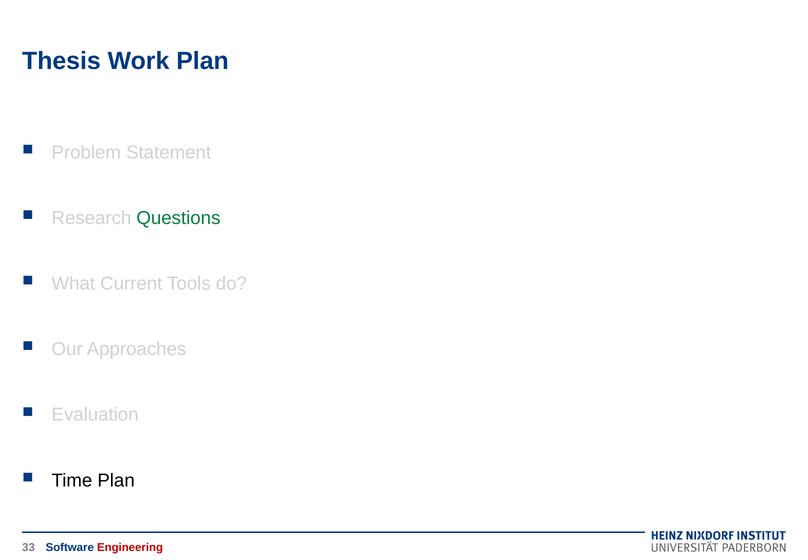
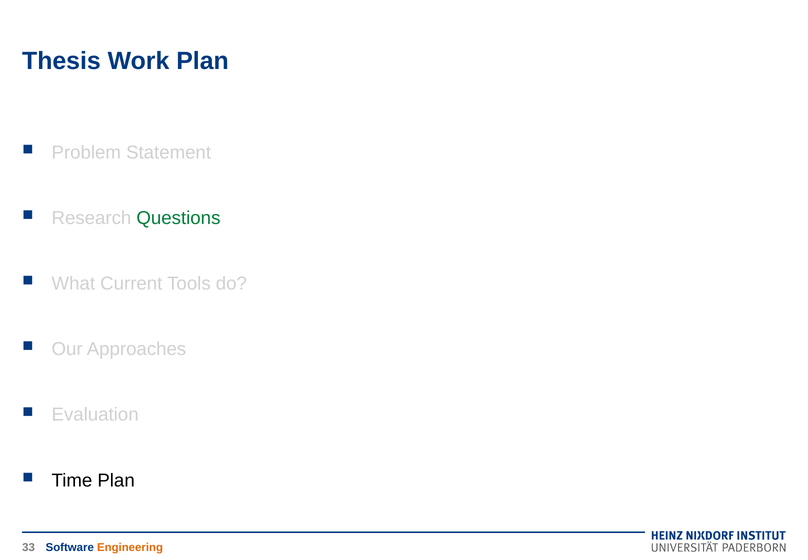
Engineering colour: red -> orange
